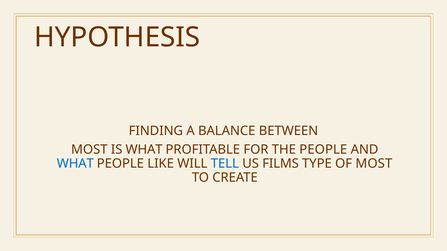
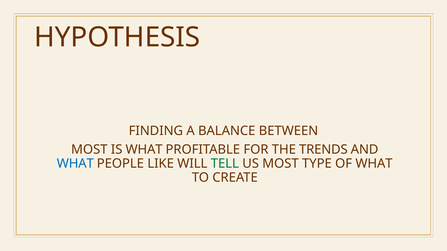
THE PEOPLE: PEOPLE -> TRENDS
TELL colour: blue -> green
US FILMS: FILMS -> MOST
OF MOST: MOST -> WHAT
